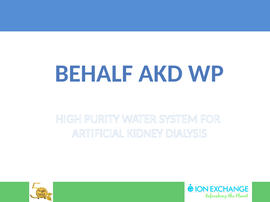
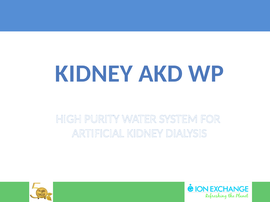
BEHALF at (94, 74): BEHALF -> KIDNEY
